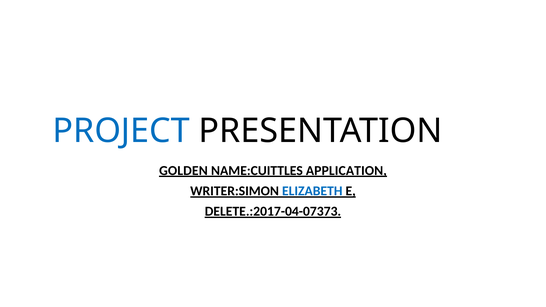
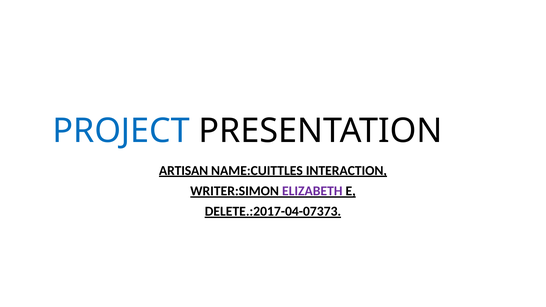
GOLDEN: GOLDEN -> ARTISAN
APPLICATION: APPLICATION -> INTERACTION
ELIZABETH colour: blue -> purple
